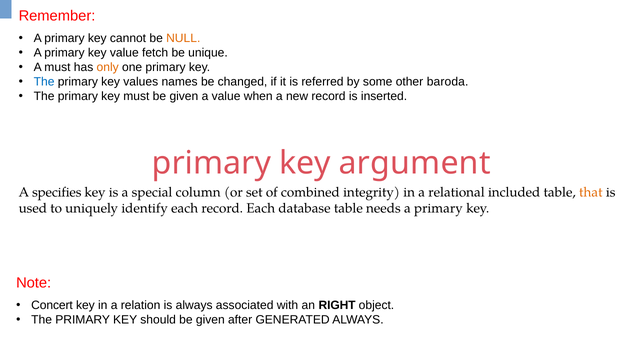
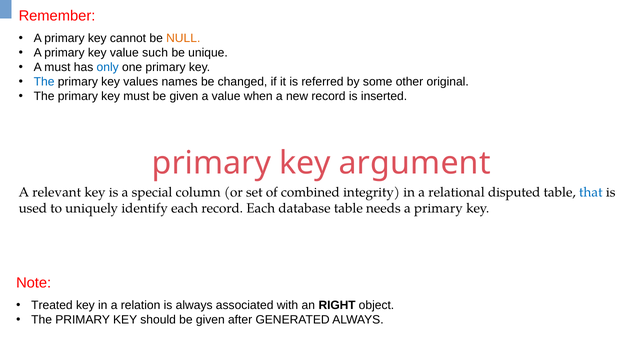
fetch: fetch -> such
only colour: orange -> blue
baroda: baroda -> original
specifies: specifies -> relevant
included: included -> disputed
that colour: orange -> blue
Concert: Concert -> Treated
